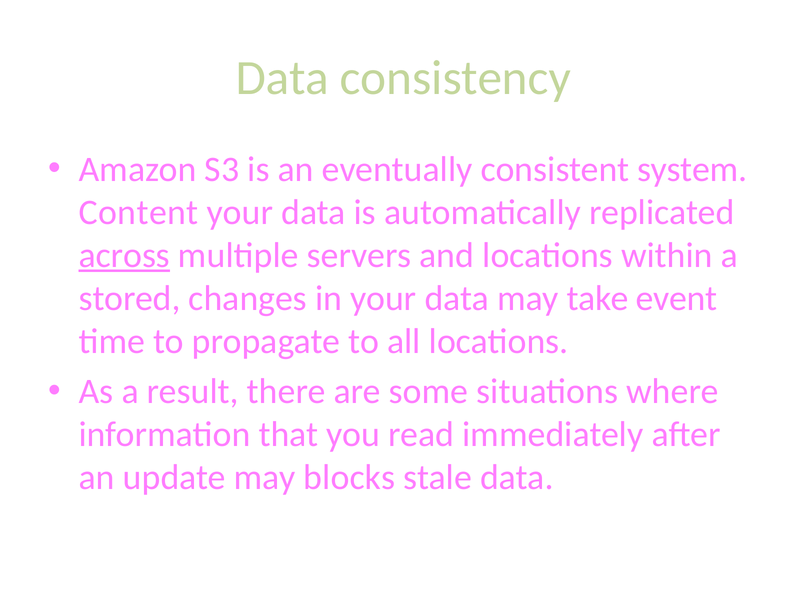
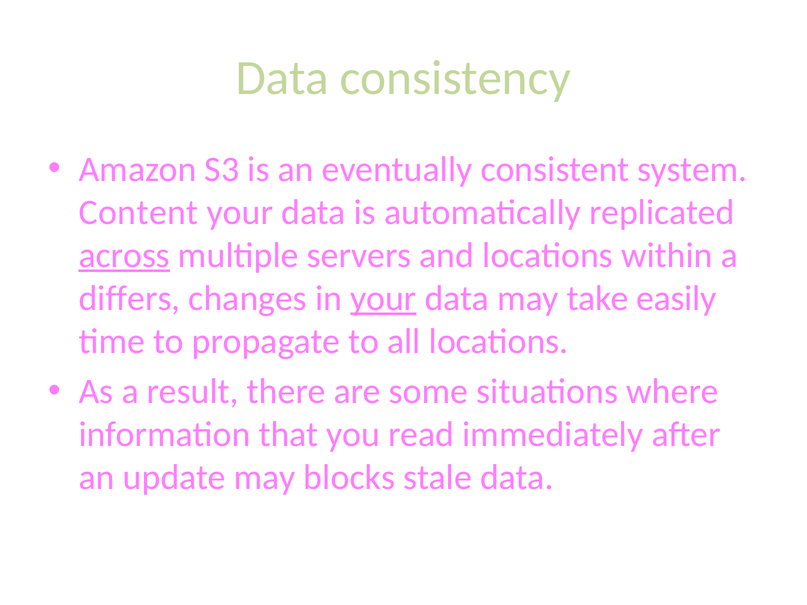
stored: stored -> differs
your at (383, 298) underline: none -> present
event: event -> easily
